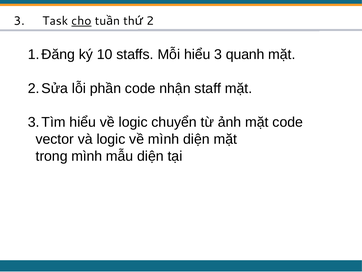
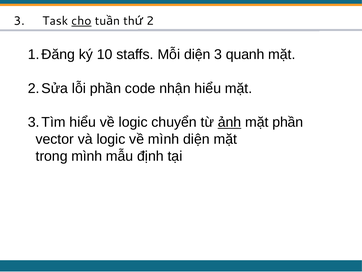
Mỗi hiểu: hiểu -> diện
nhận staff: staff -> hiểu
ảnh underline: none -> present
mặt code: code -> phần
mẫu diện: diện -> định
